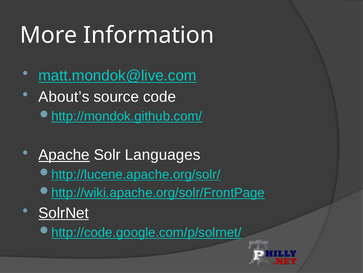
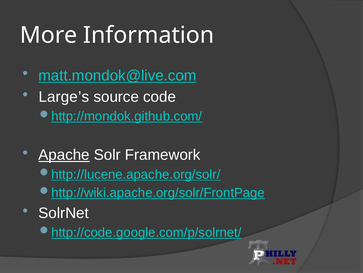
About’s: About’s -> Large’s
Languages: Languages -> Framework
SolrNet underline: present -> none
